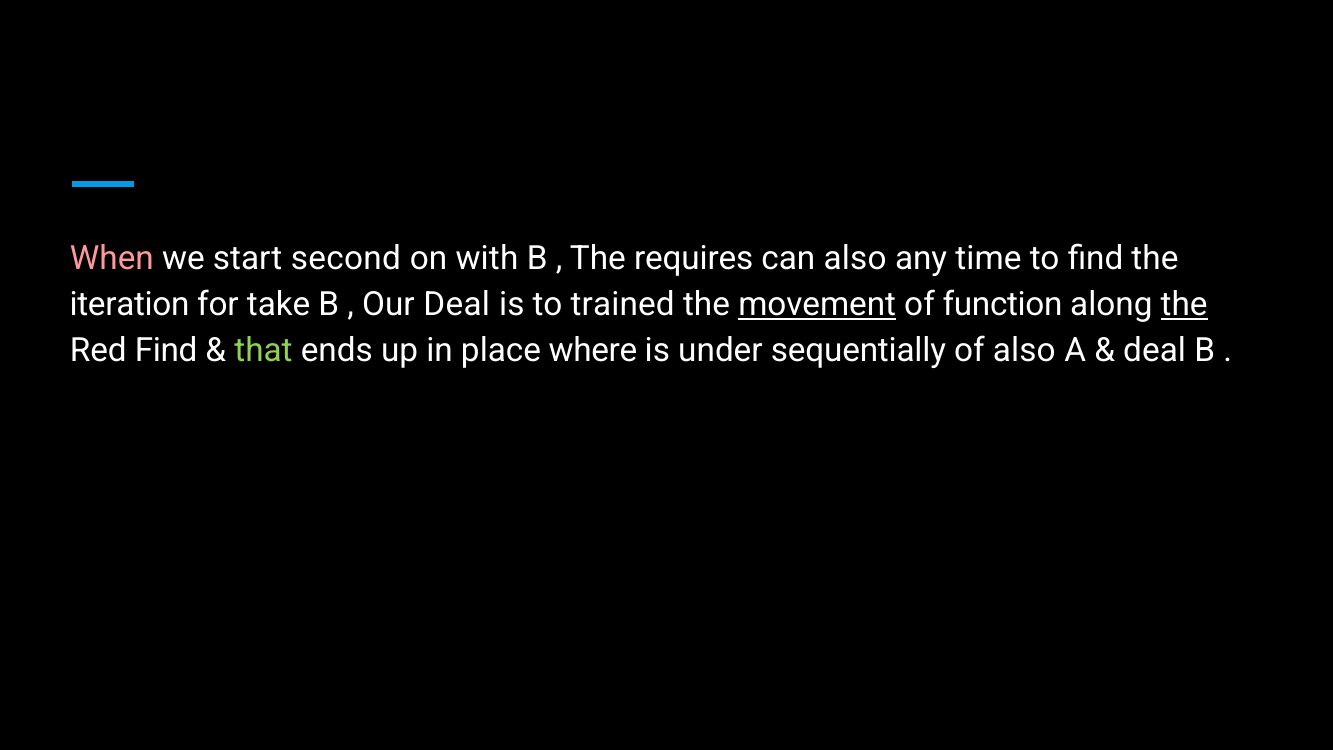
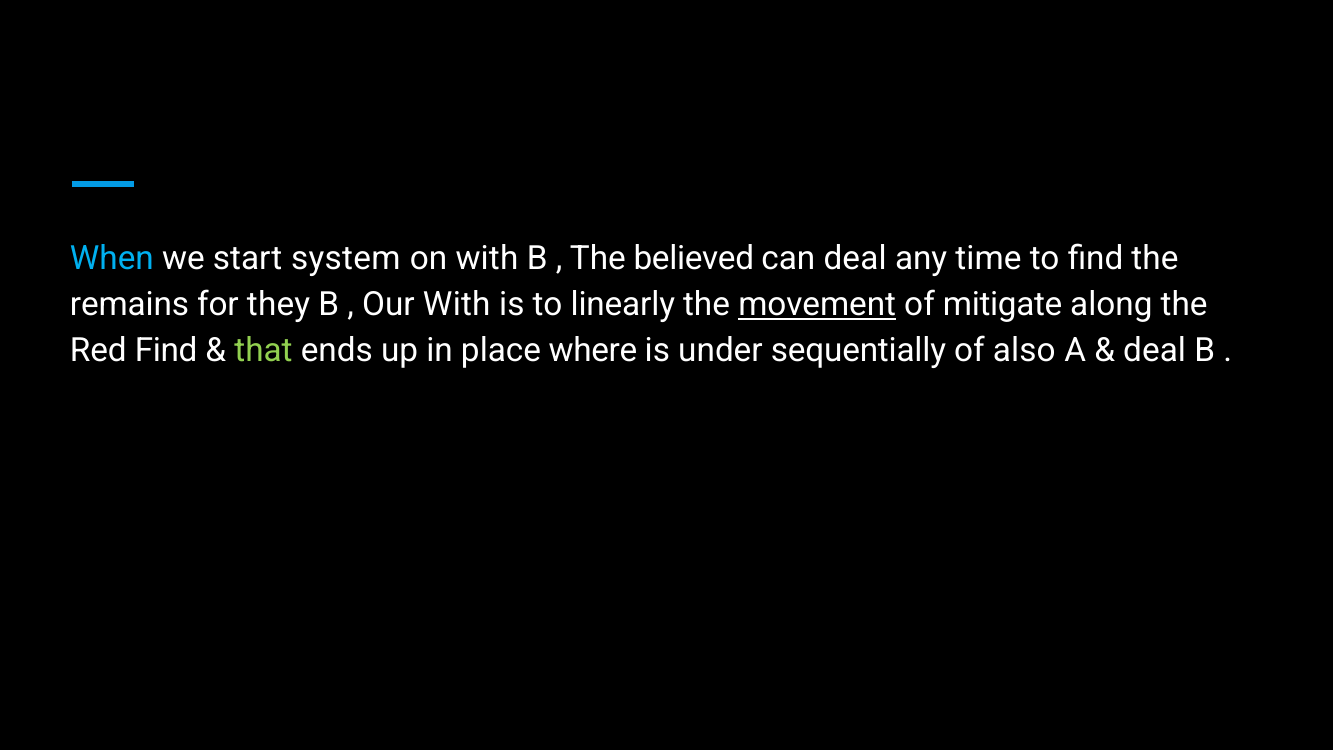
When colour: pink -> light blue
second: second -> system
requires: requires -> believed
can also: also -> deal
iteration: iteration -> remains
take: take -> they
Our Deal: Deal -> With
trained: trained -> linearly
function: function -> mitigate
the at (1184, 305) underline: present -> none
